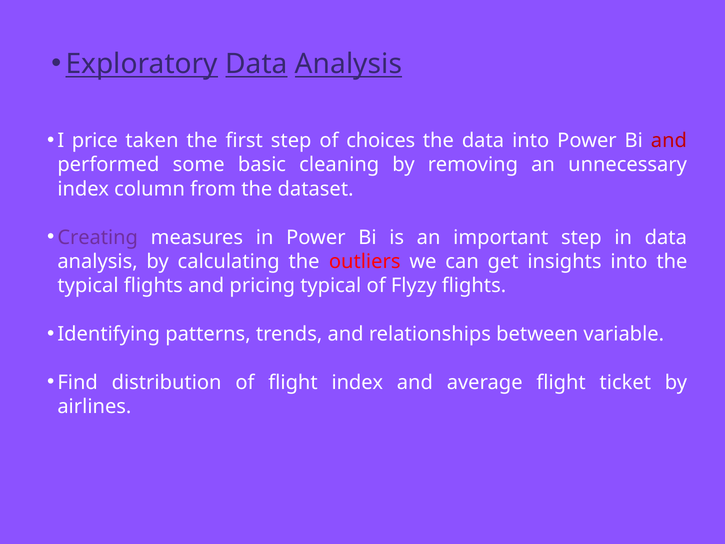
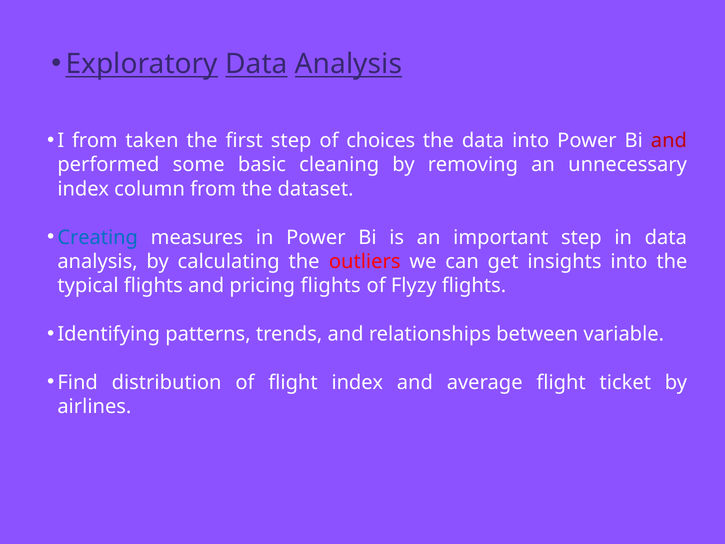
I price: price -> from
Creating colour: purple -> blue
pricing typical: typical -> flights
